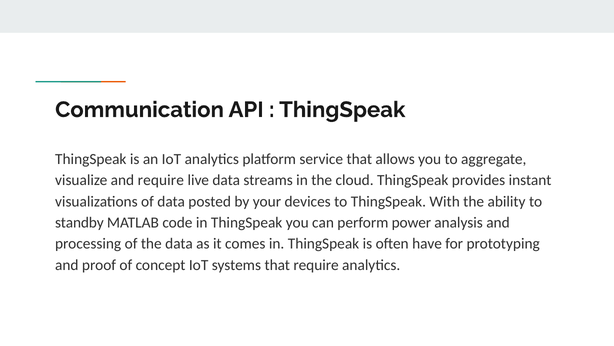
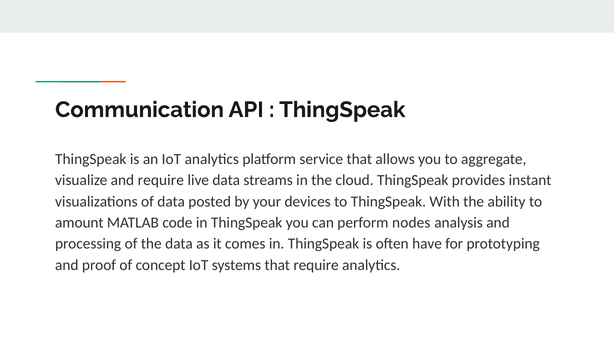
standby: standby -> amount
power: power -> nodes
